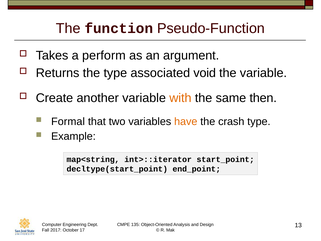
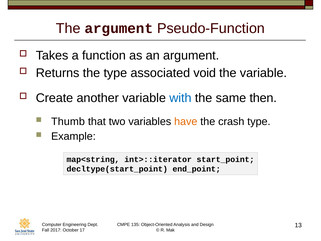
The function: function -> argument
perform: perform -> function
with colour: orange -> blue
Formal: Formal -> Thumb
